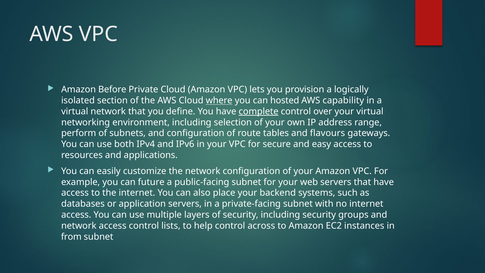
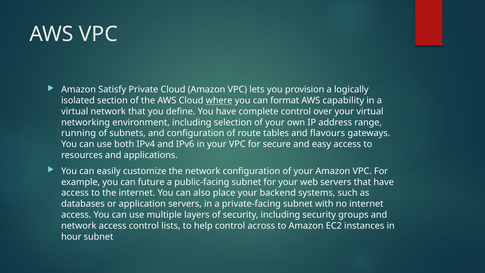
Before: Before -> Satisfy
hosted: hosted -> format
complete underline: present -> none
perform: perform -> running
from: from -> hour
